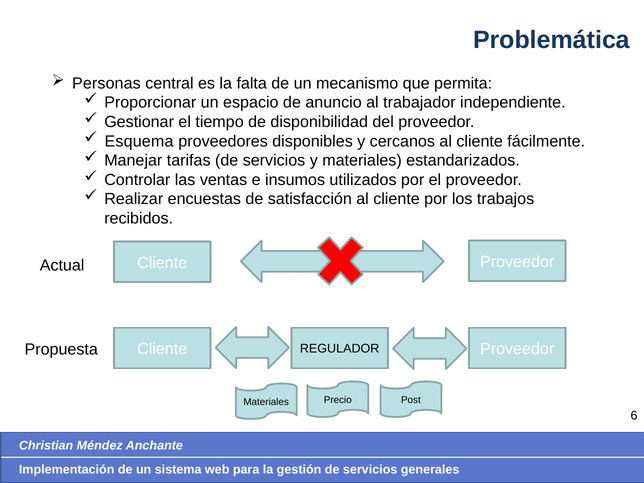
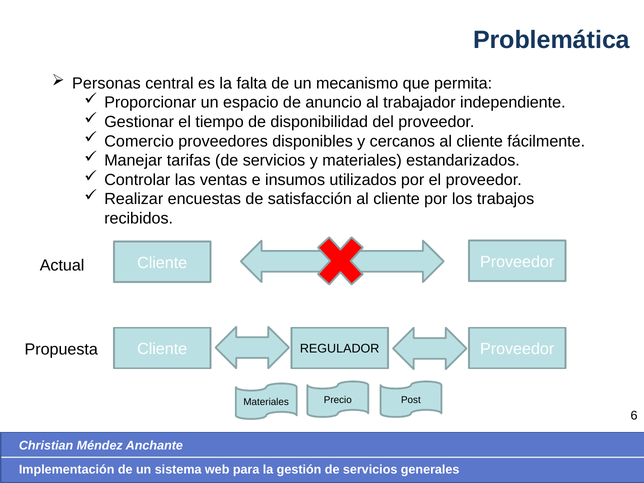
Esquema: Esquema -> Comercio
